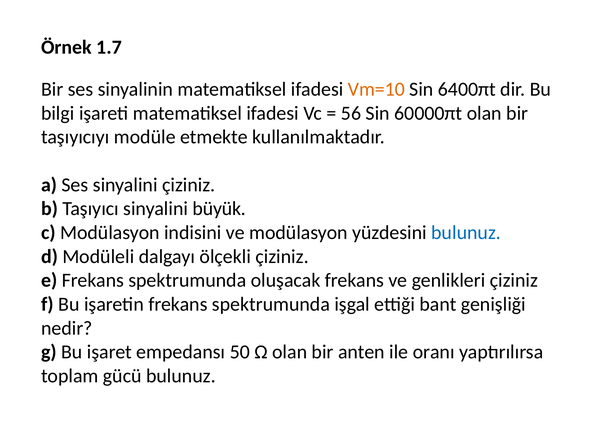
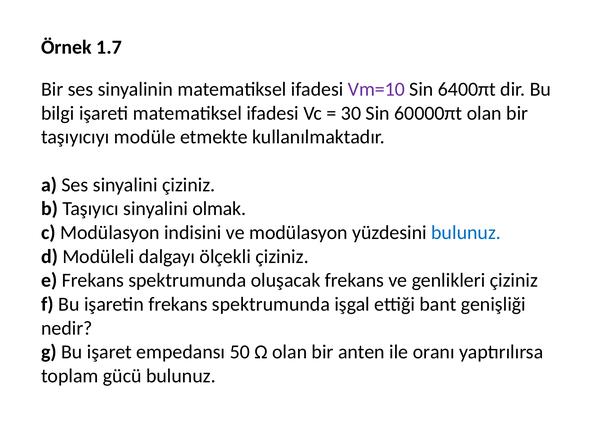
Vm=10 colour: orange -> purple
56: 56 -> 30
büyük: büyük -> olmak
